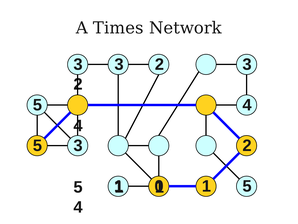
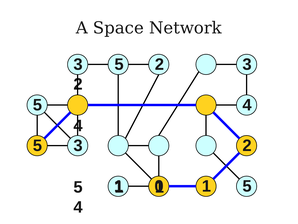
Times: Times -> Space
3 at (119, 64): 3 -> 5
